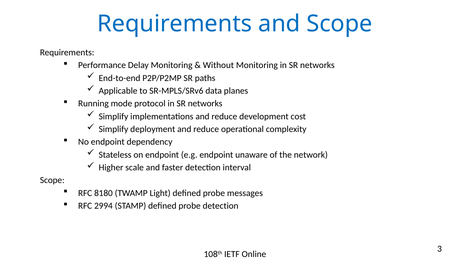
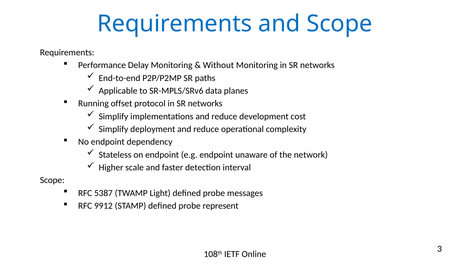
mode: mode -> offset
8180: 8180 -> 5387
2994: 2994 -> 9912
probe detection: detection -> represent
